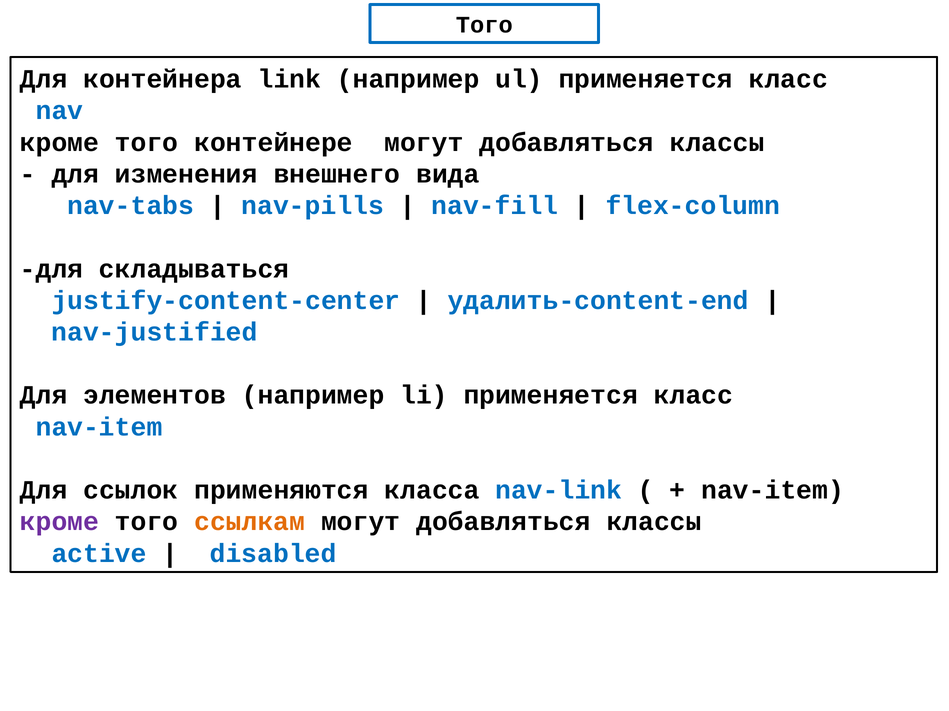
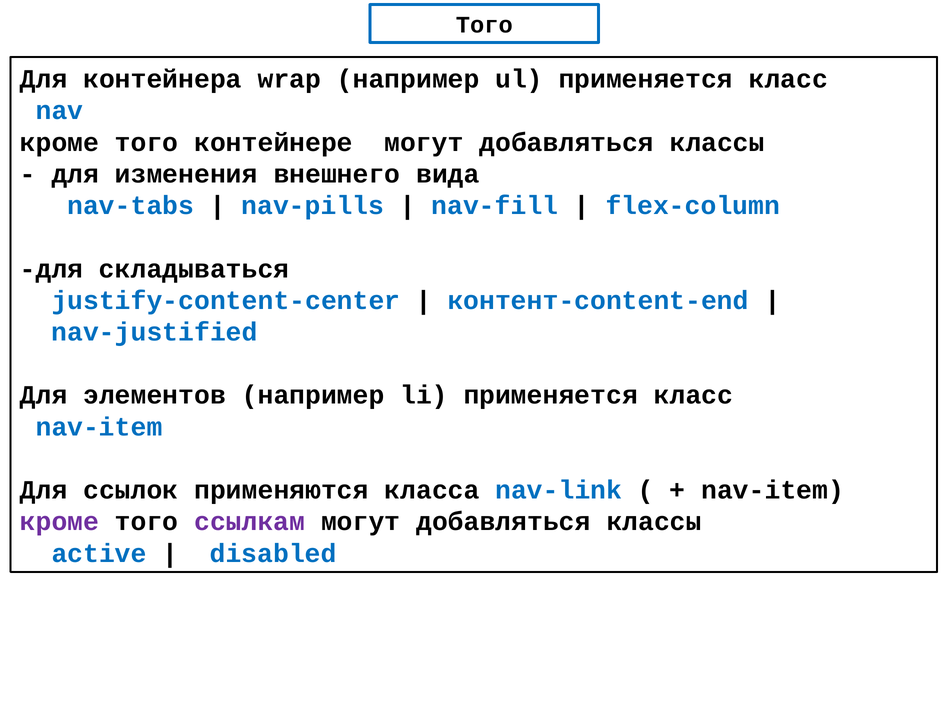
link: link -> wrap
удалить-content-end: удалить-content-end -> контент-content-end
ссылкам colour: orange -> purple
